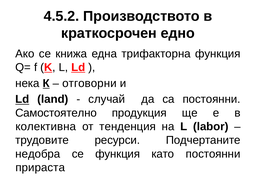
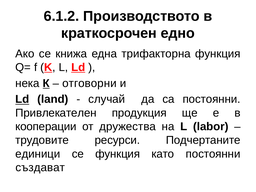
4.5.2: 4.5.2 -> 6.1.2
Самостоятелно: Самостоятелно -> Привлекателен
колективна: колективна -> кооперации
тенденция: тенденция -> дружества
недобра: недобра -> единици
прираста: прираста -> създават
